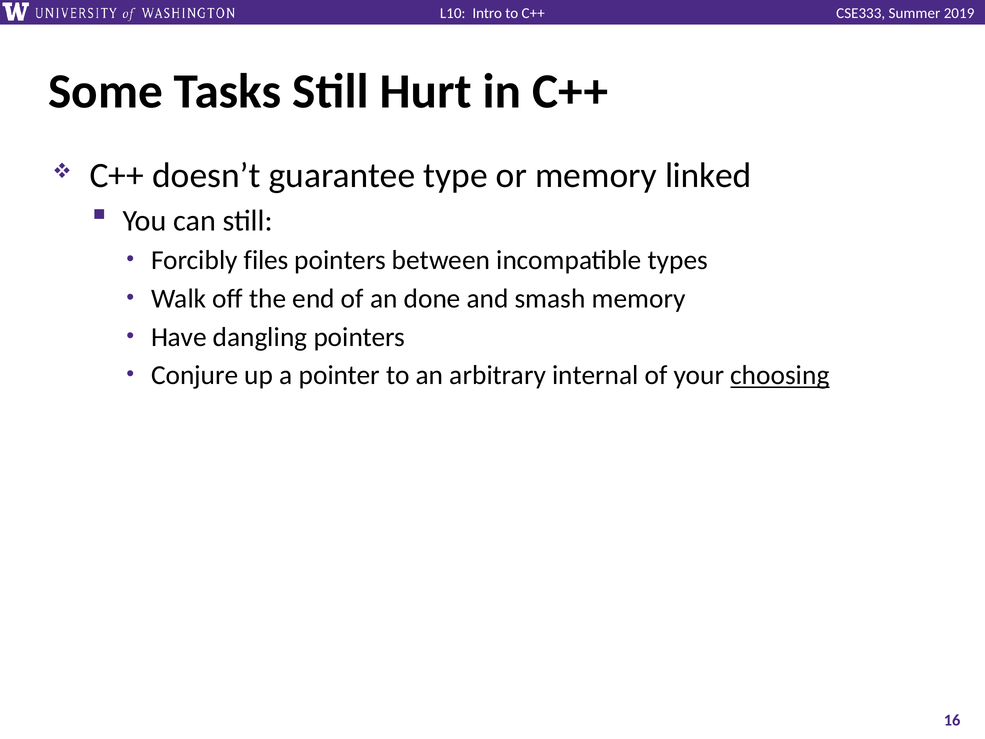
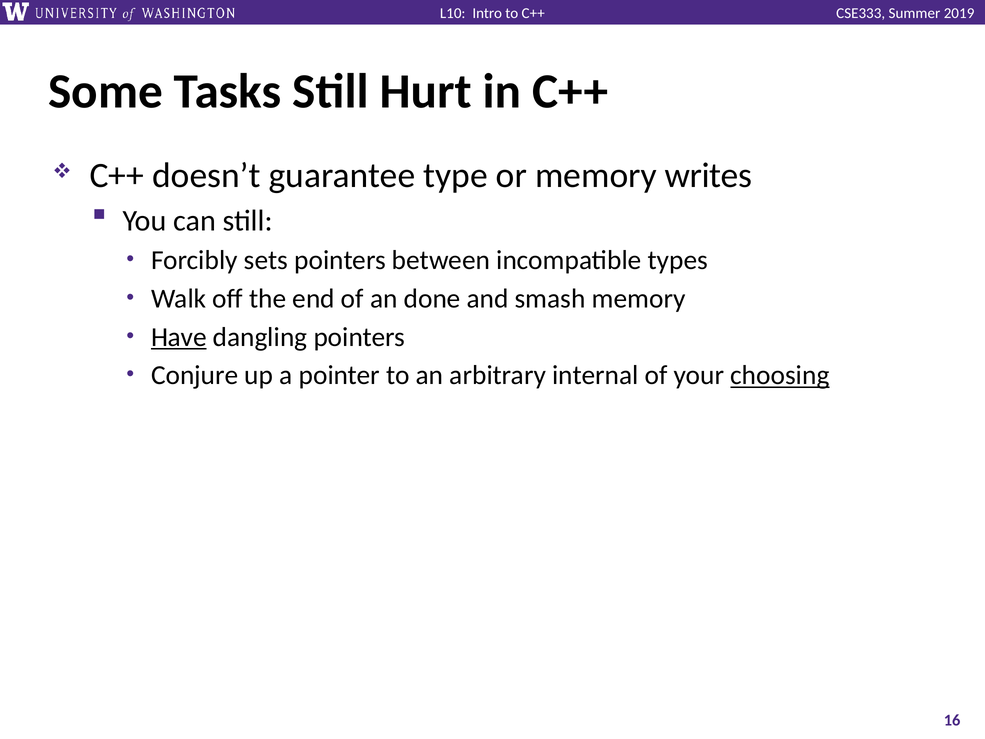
linked: linked -> writes
files: files -> sets
Have underline: none -> present
